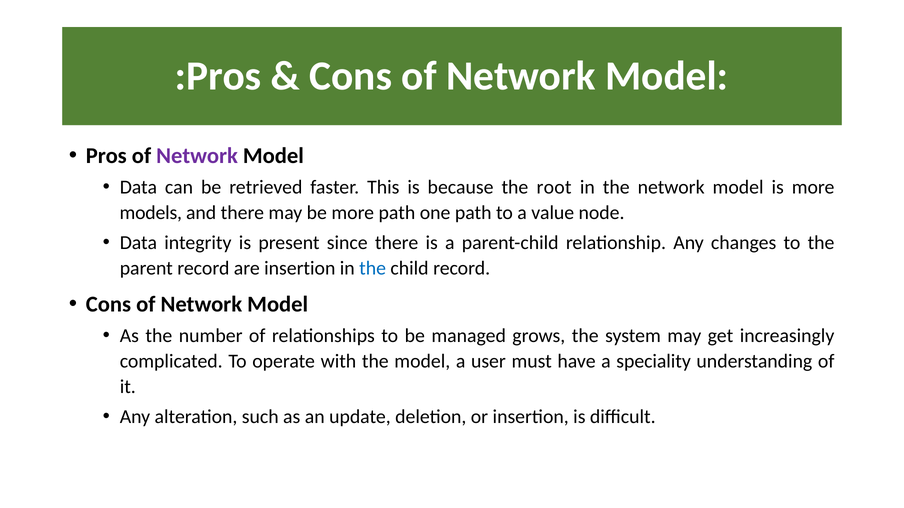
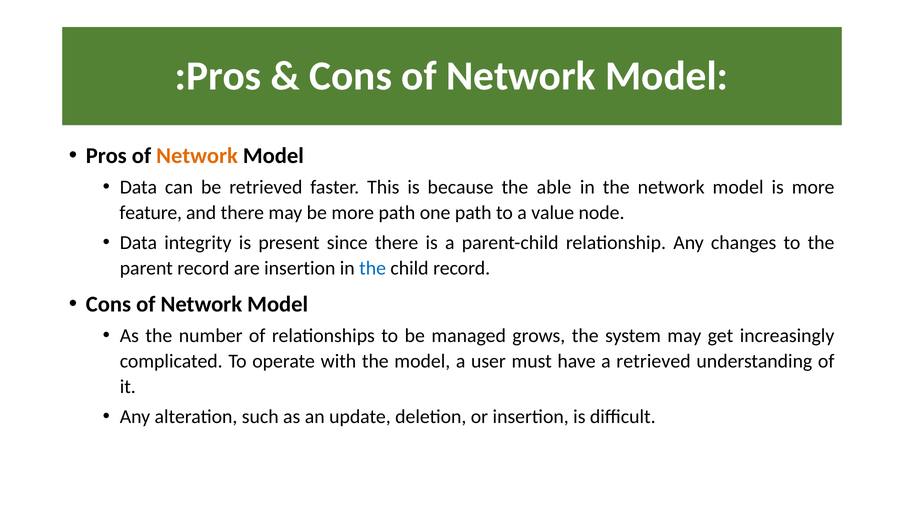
Network at (197, 156) colour: purple -> orange
root: root -> able
models: models -> feature
a speciality: speciality -> retrieved
